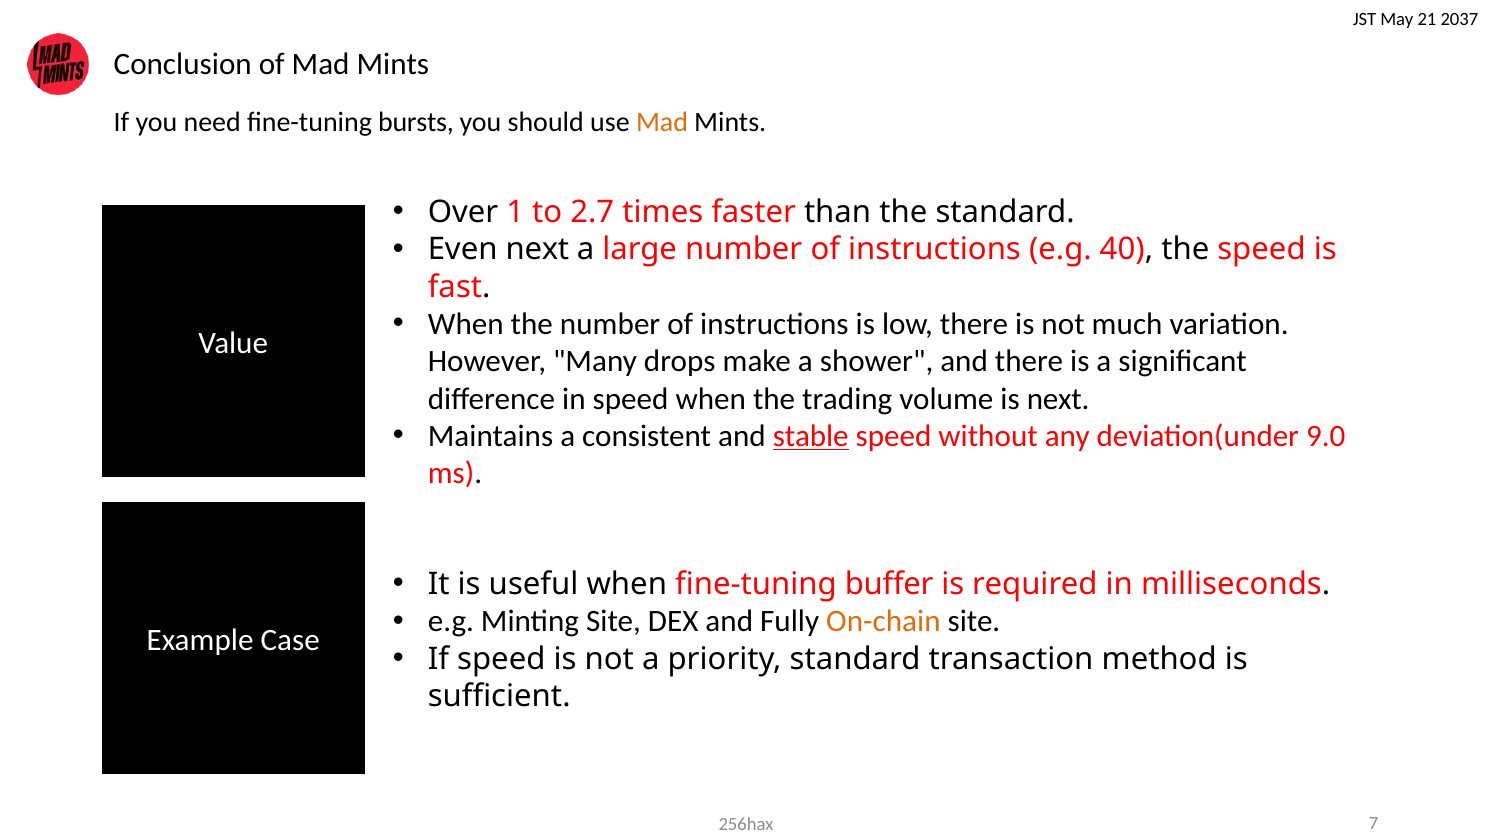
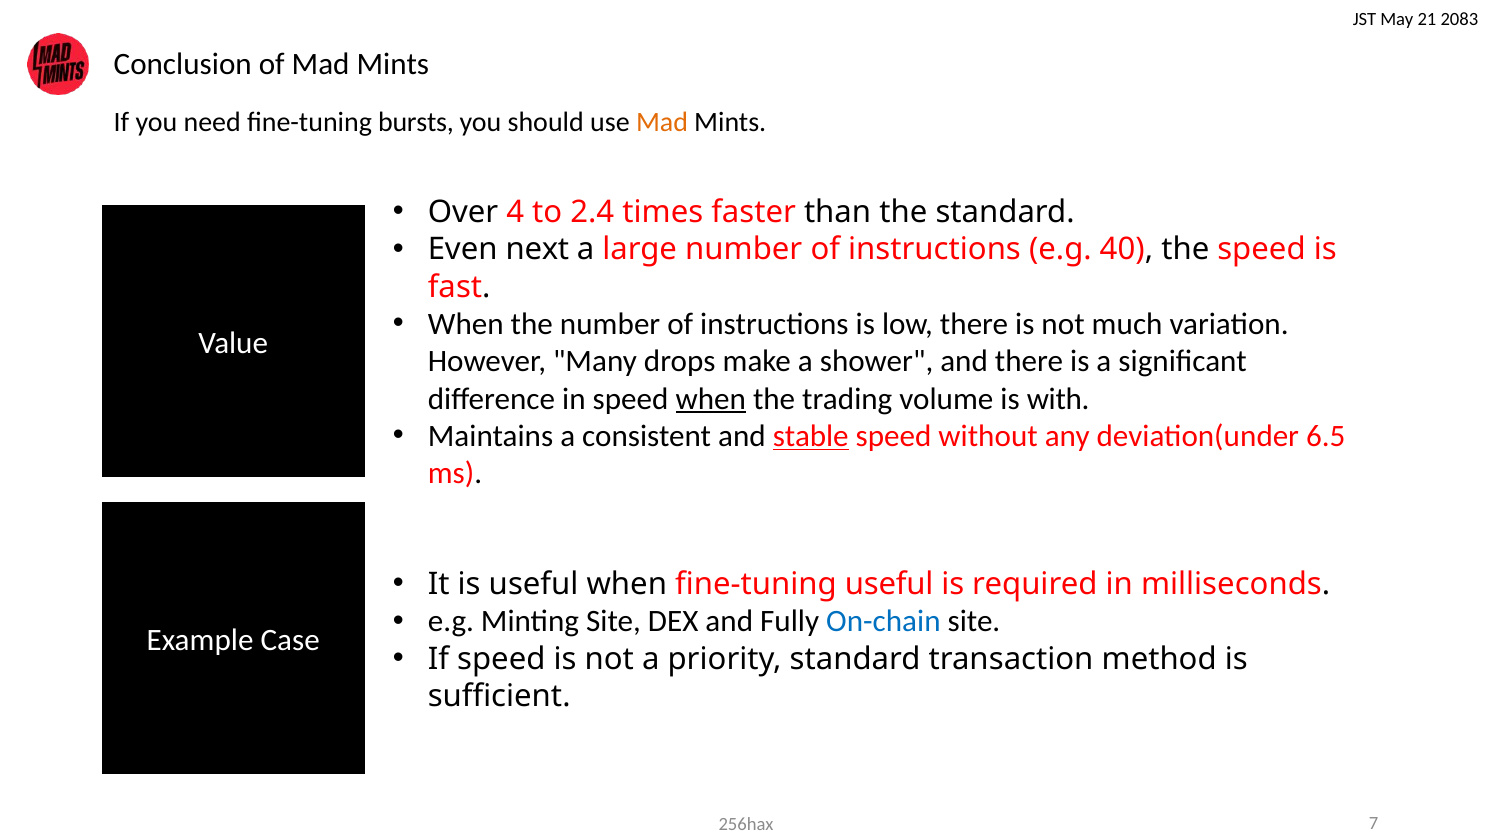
2037: 2037 -> 2083
1: 1 -> 4
2.7: 2.7 -> 2.4
when at (711, 399) underline: none -> present
is next: next -> with
9.0: 9.0 -> 6.5
fine-tuning buffer: buffer -> useful
On-chain colour: orange -> blue
